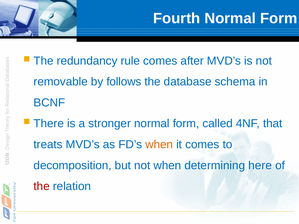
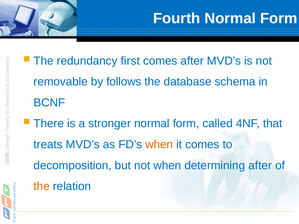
rule: rule -> first
determining here: here -> after
the at (42, 187) colour: red -> orange
